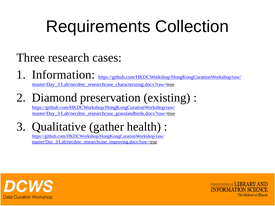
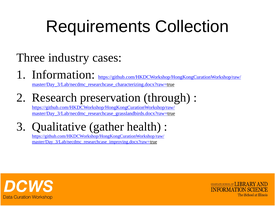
research: research -> industry
Diamond: Diamond -> Research
existing: existing -> through
